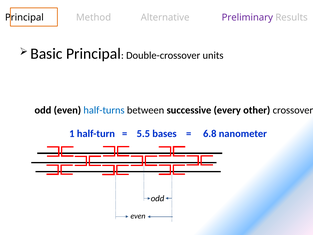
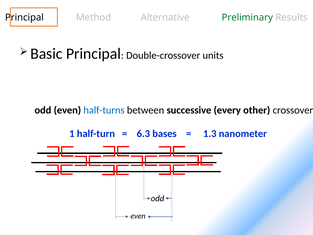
Preliminary colour: purple -> green
5.5: 5.5 -> 6.3
6.8: 6.8 -> 1.3
